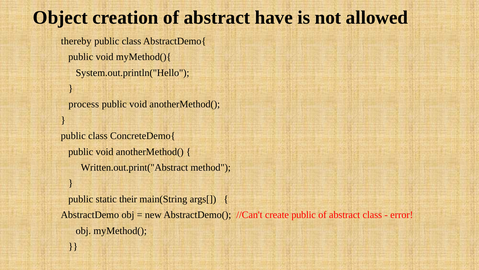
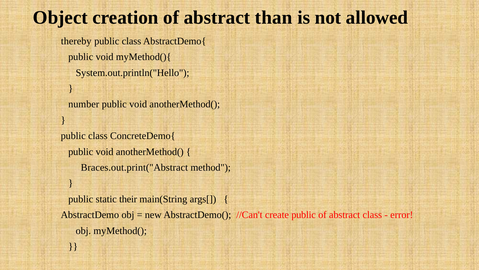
have: have -> than
process: process -> number
Written.out.print("Abstract: Written.out.print("Abstract -> Braces.out.print("Abstract
